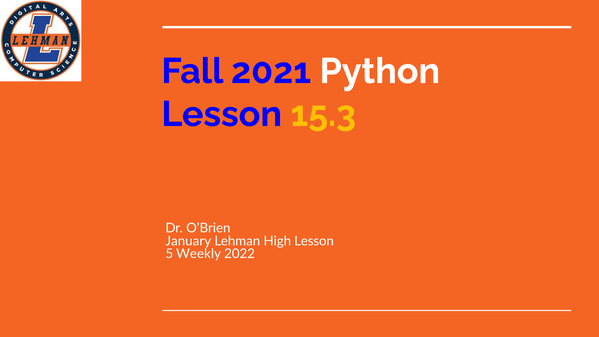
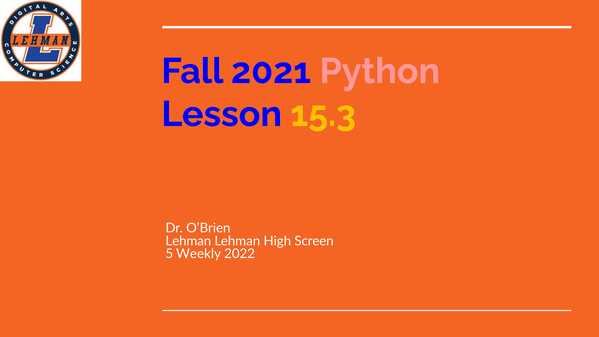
Python colour: white -> pink
January at (188, 241): January -> Lehman
High Lesson: Lesson -> Screen
